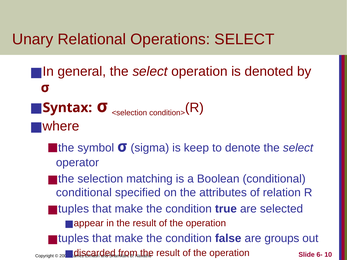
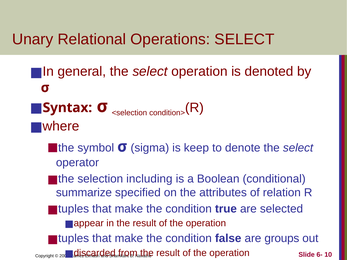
matching: matching -> including
conditional at (84, 193): conditional -> summarize
